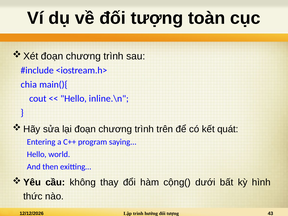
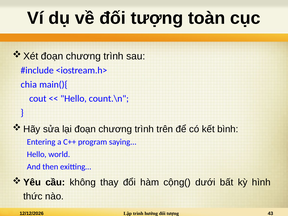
inline.\n: inline.\n -> count.\n
quát: quát -> bình
